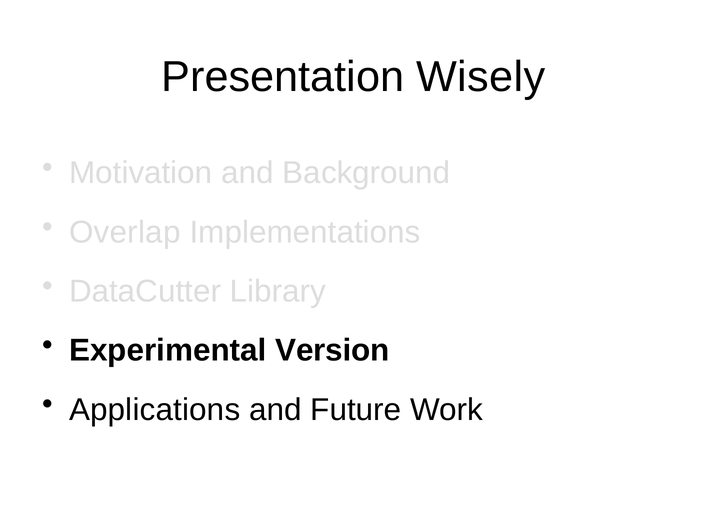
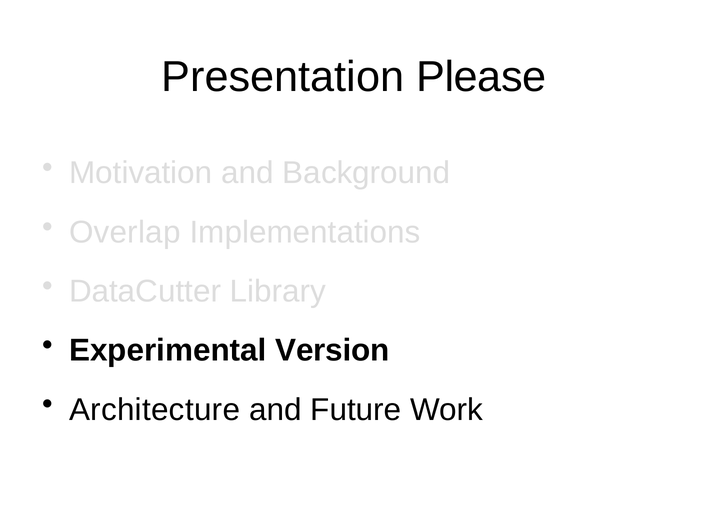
Wisely: Wisely -> Please
Applications: Applications -> Architecture
